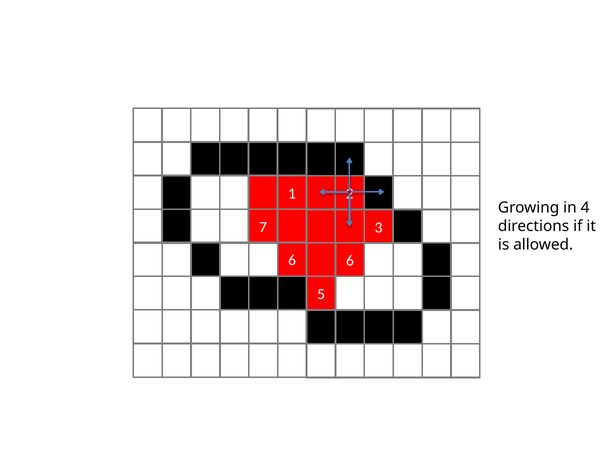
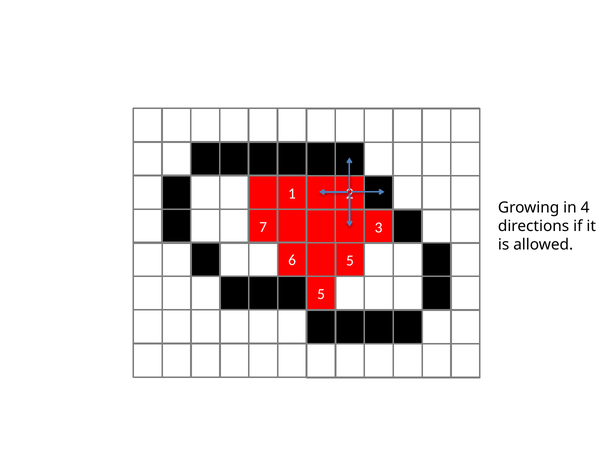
6 6: 6 -> 5
